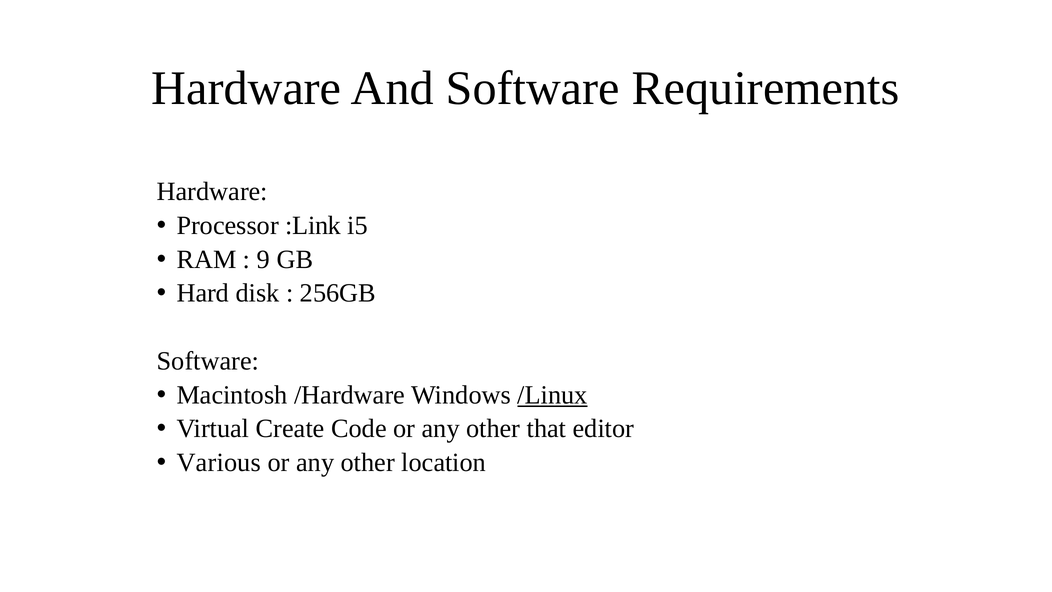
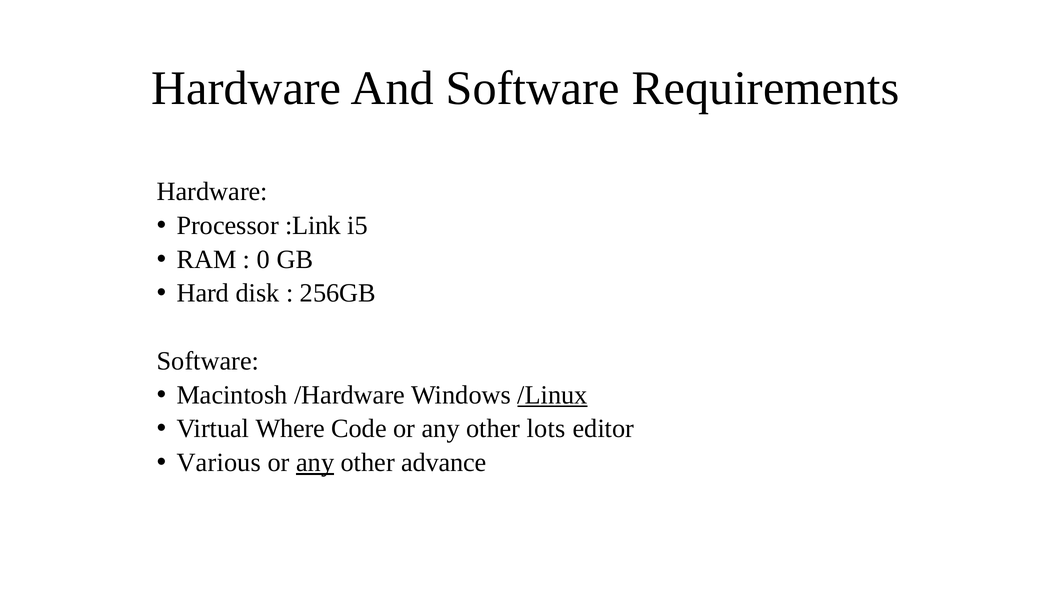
9: 9 -> 0
Create: Create -> Where
that: that -> lots
any at (315, 462) underline: none -> present
location: location -> advance
